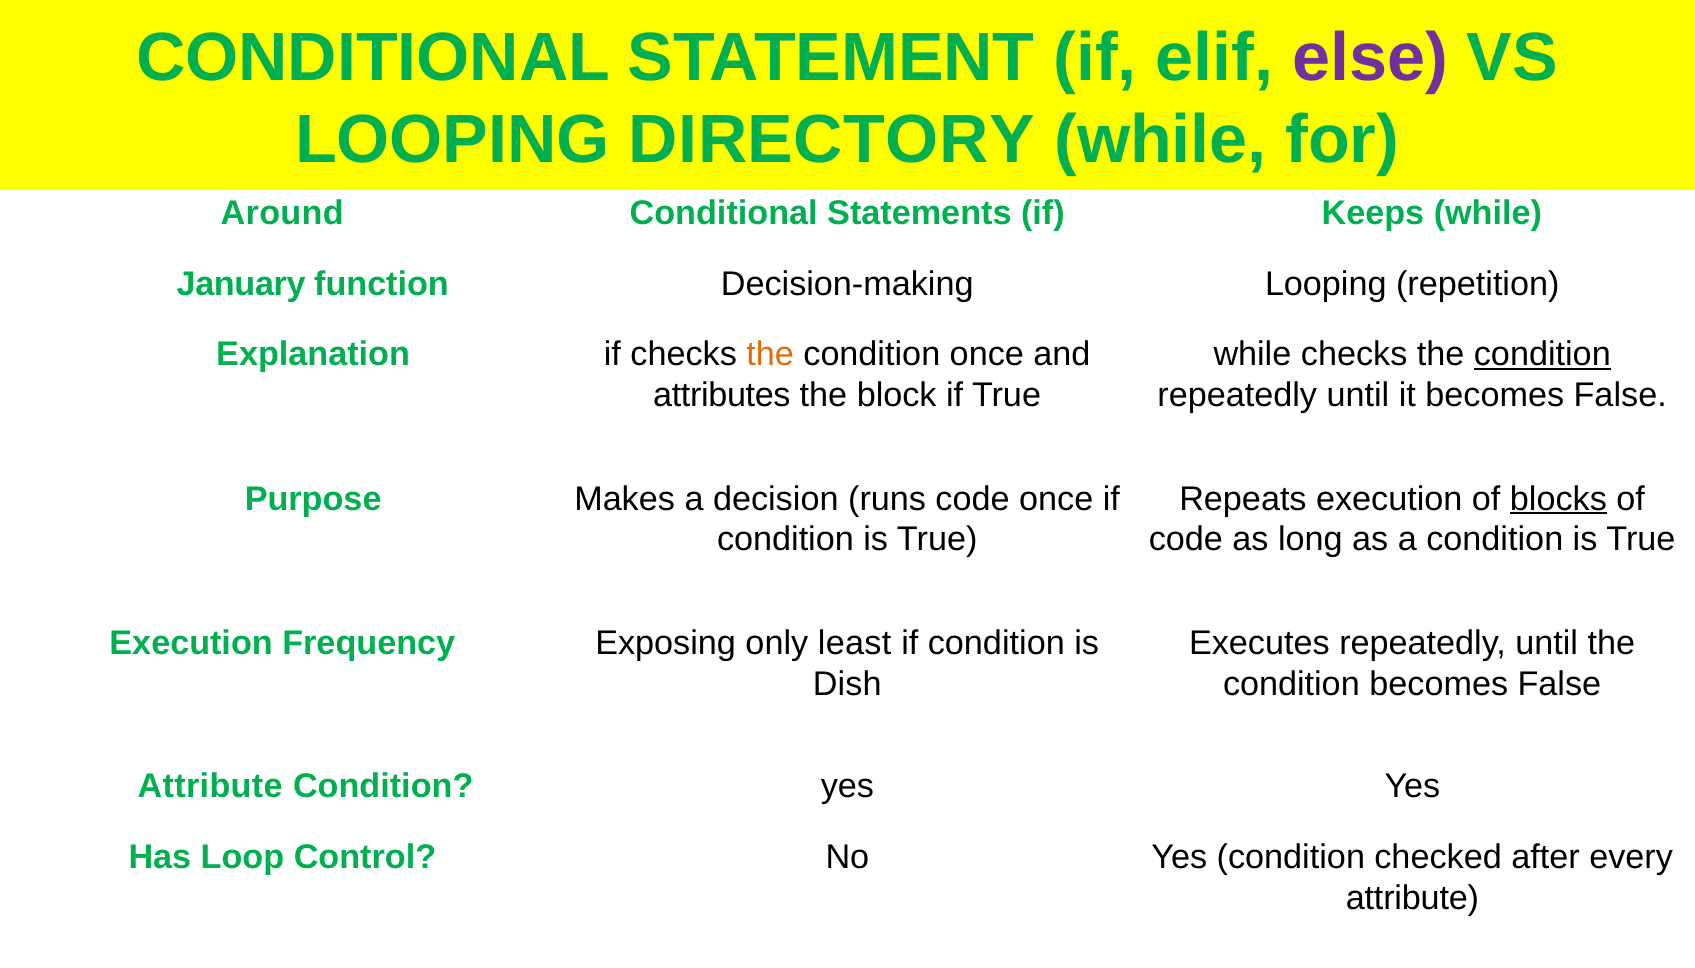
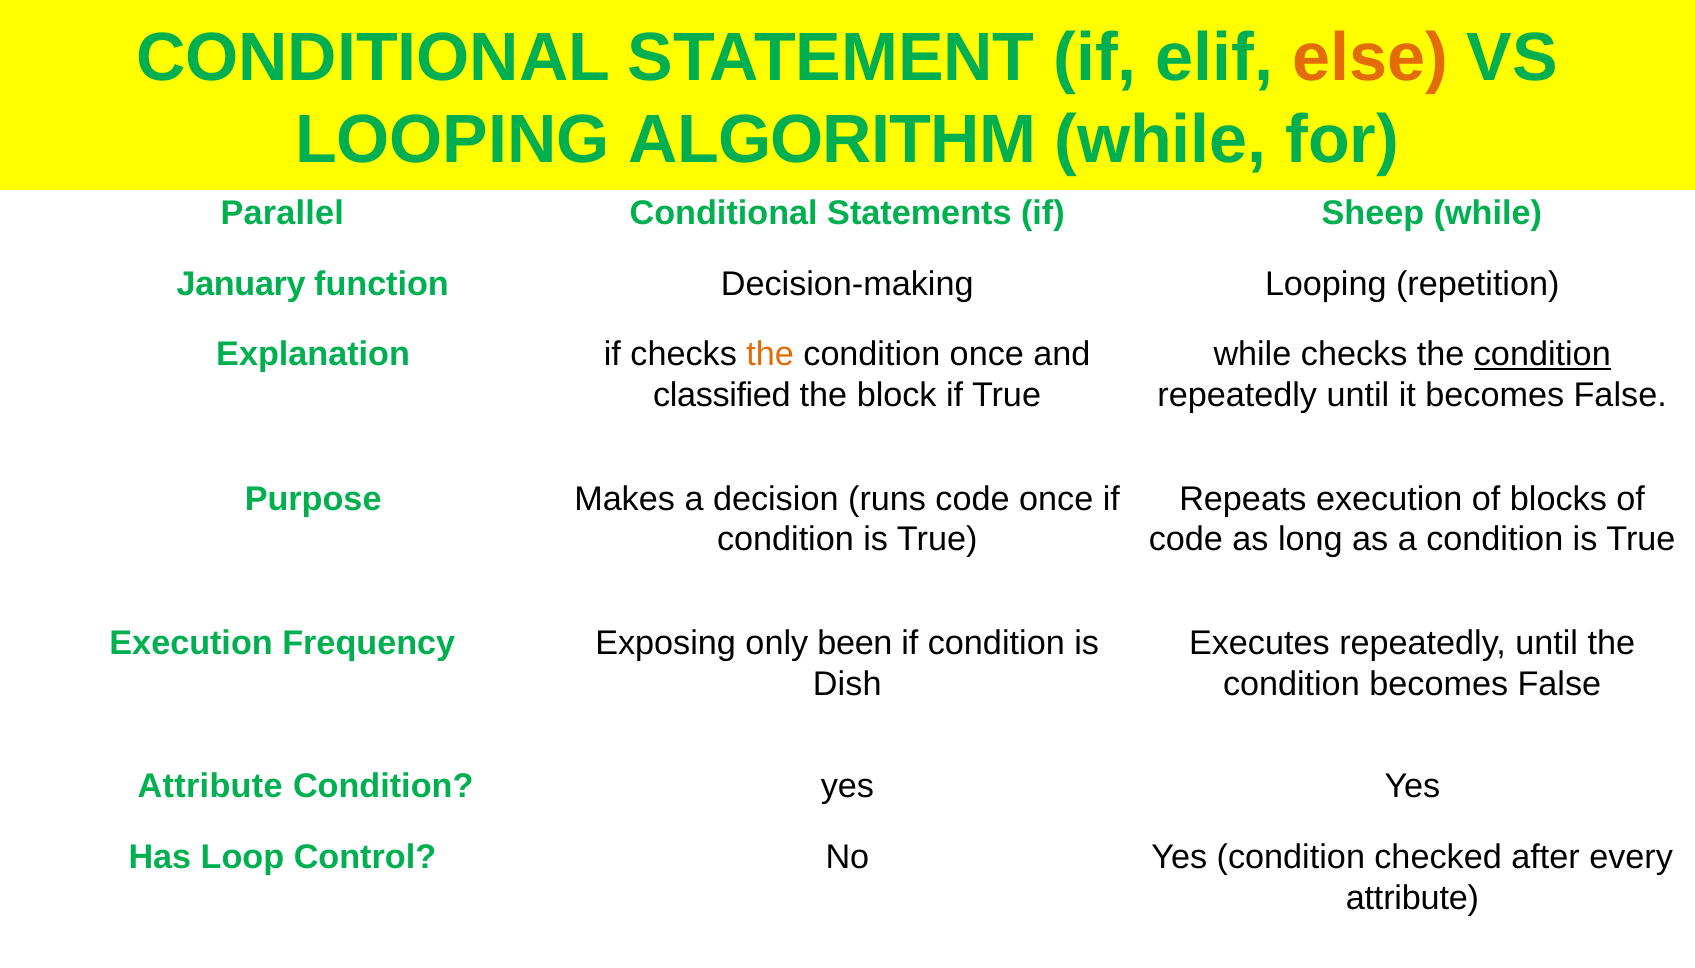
else colour: purple -> orange
DIRECTORY: DIRECTORY -> ALGORITHM
Around: Around -> Parallel
Keeps: Keeps -> Sheep
attributes: attributes -> classified
blocks underline: present -> none
least: least -> been
